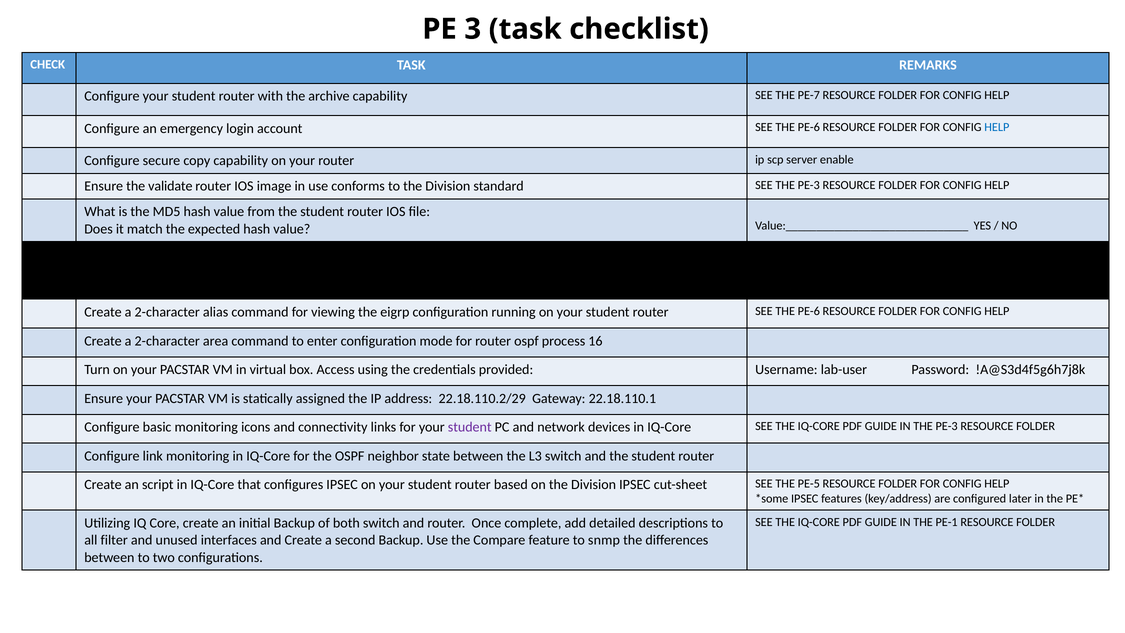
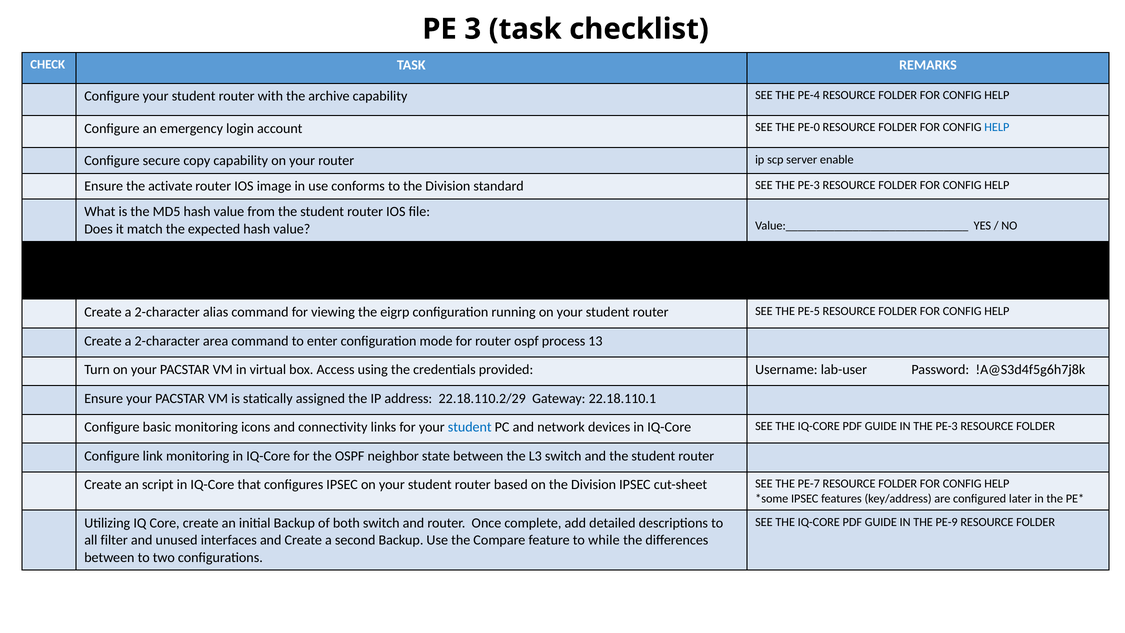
PE-7: PE-7 -> PE-4
account SEE THE PE-6: PE-6 -> PE-0
validate: validate -> activate
router SEE THE PE-6: PE-6 -> PE-5
16: 16 -> 13
student at (470, 427) colour: purple -> blue
PE-5: PE-5 -> PE-7
PE-1: PE-1 -> PE-9
snmp: snmp -> while
